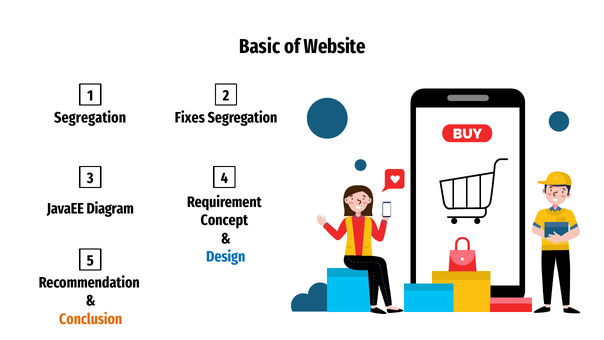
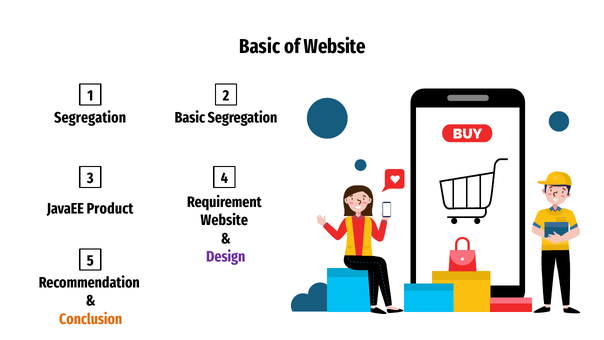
Fixes at (190, 118): Fixes -> Basic
Diagram: Diagram -> Product
Concept at (224, 220): Concept -> Website
Design colour: blue -> purple
